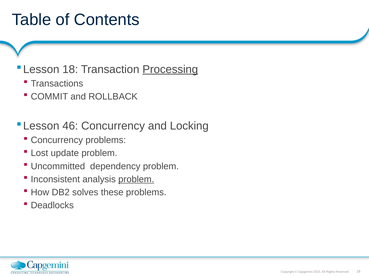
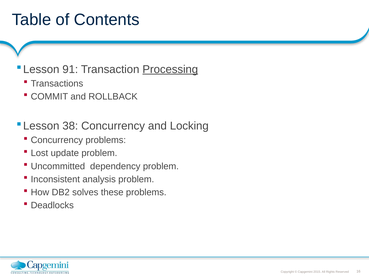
18: 18 -> 91
46: 46 -> 38
problem at (136, 179) underline: present -> none
